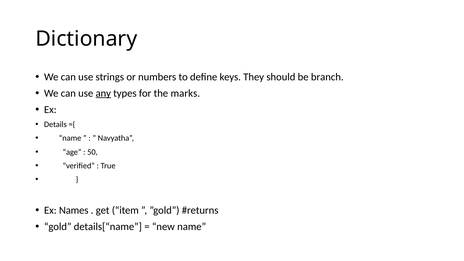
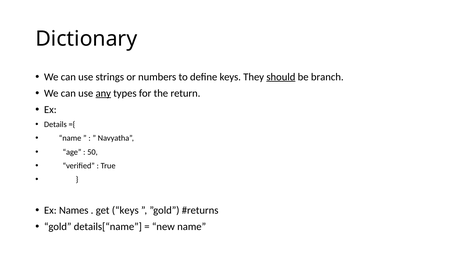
should underline: none -> present
marks: marks -> return
get item: item -> keys
